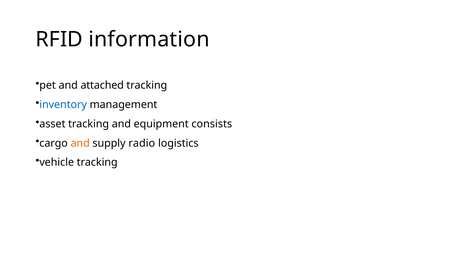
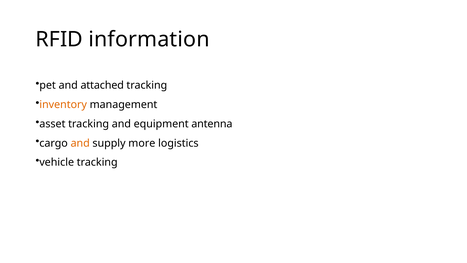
inventory colour: blue -> orange
consists: consists -> antenna
radio: radio -> more
